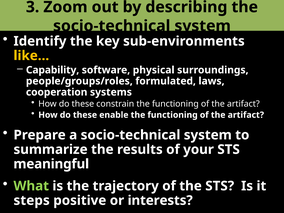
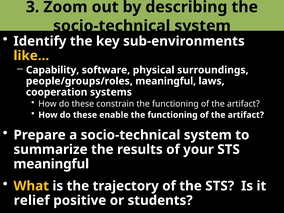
people/groups/roles formulated: formulated -> meaningful
What colour: light green -> yellow
steps: steps -> relief
interests: interests -> students
